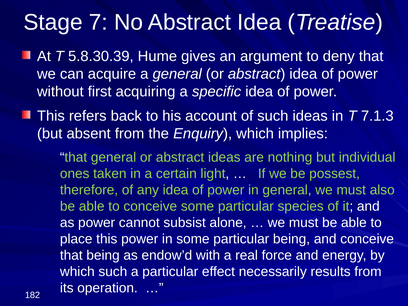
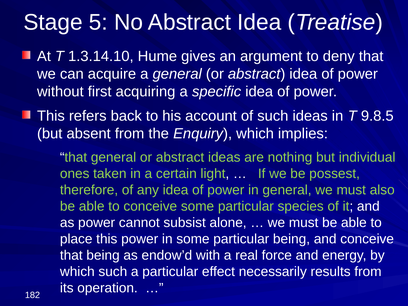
7: 7 -> 5
5.8.30.39: 5.8.30.39 -> 1.3.14.10
7.1.3: 7.1.3 -> 9.8.5
